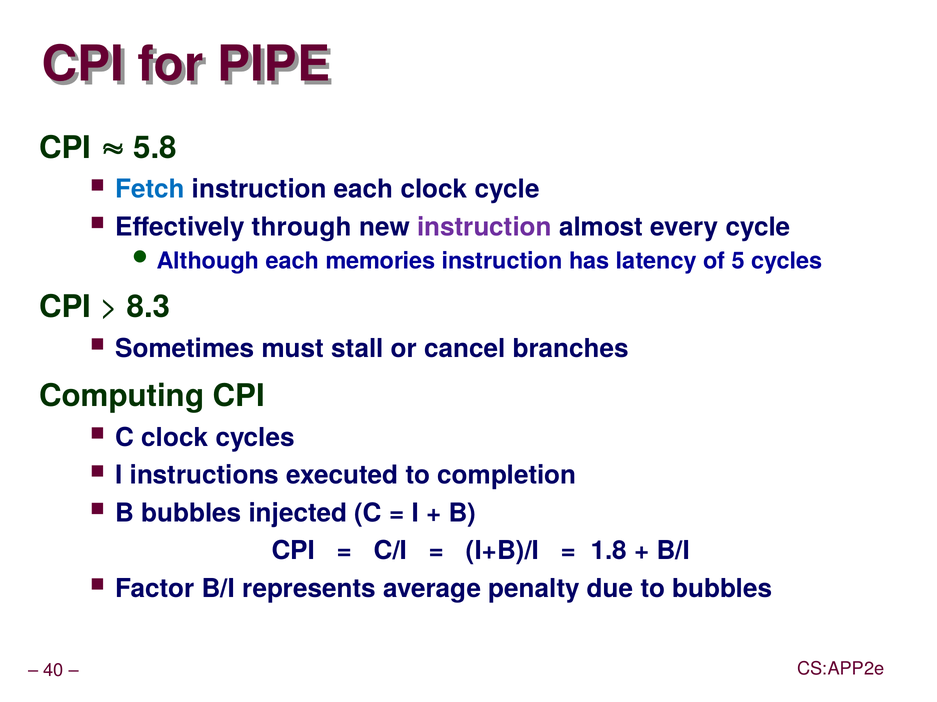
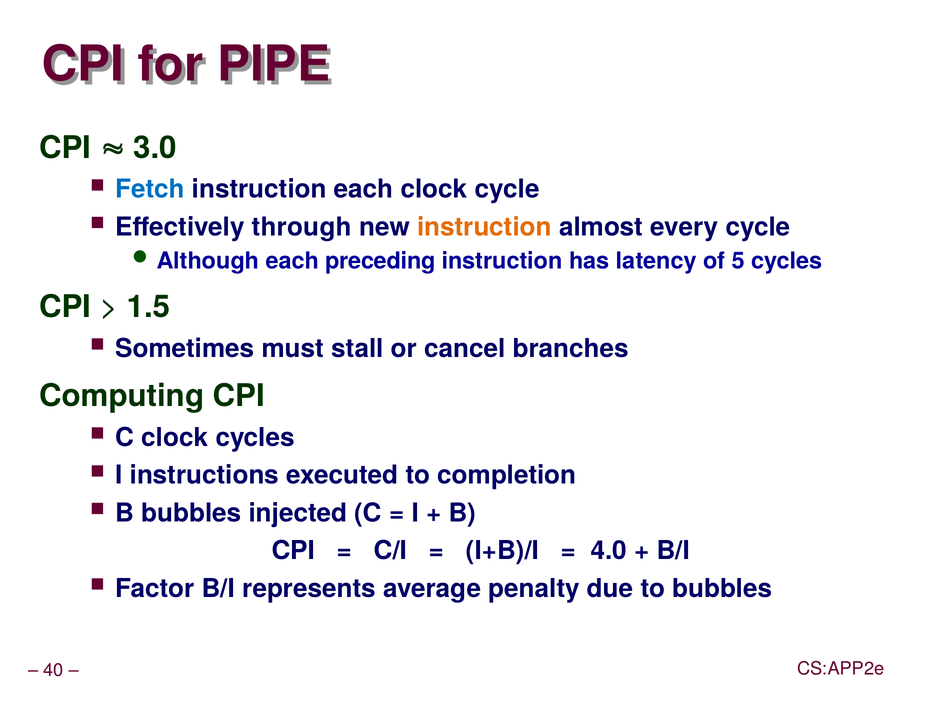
5.8: 5.8 -> 3.0
instruction at (484, 227) colour: purple -> orange
memories: memories -> preceding
8.3: 8.3 -> 1.5
1.8: 1.8 -> 4.0
